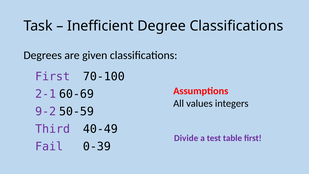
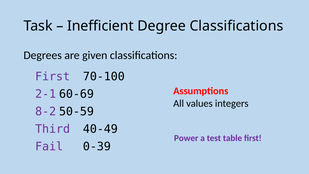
9-2: 9-2 -> 8-2
Divide: Divide -> Power
